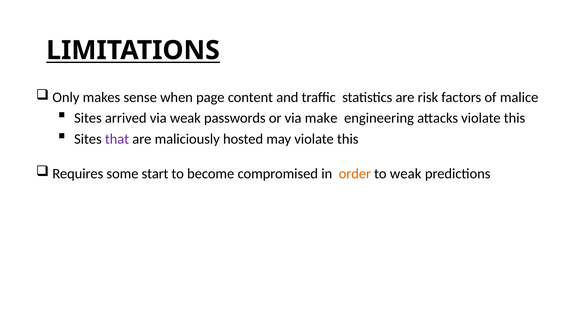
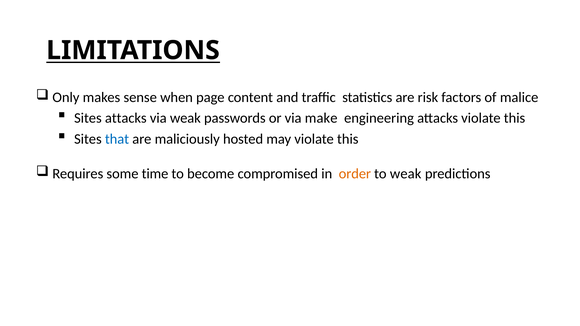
Sites arrived: arrived -> attacks
that colour: purple -> blue
start: start -> time
